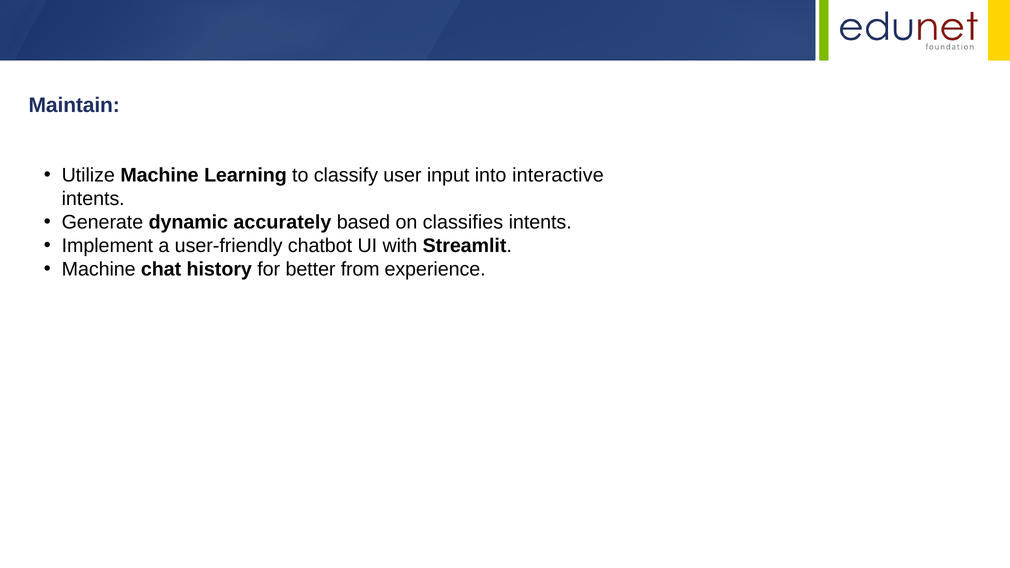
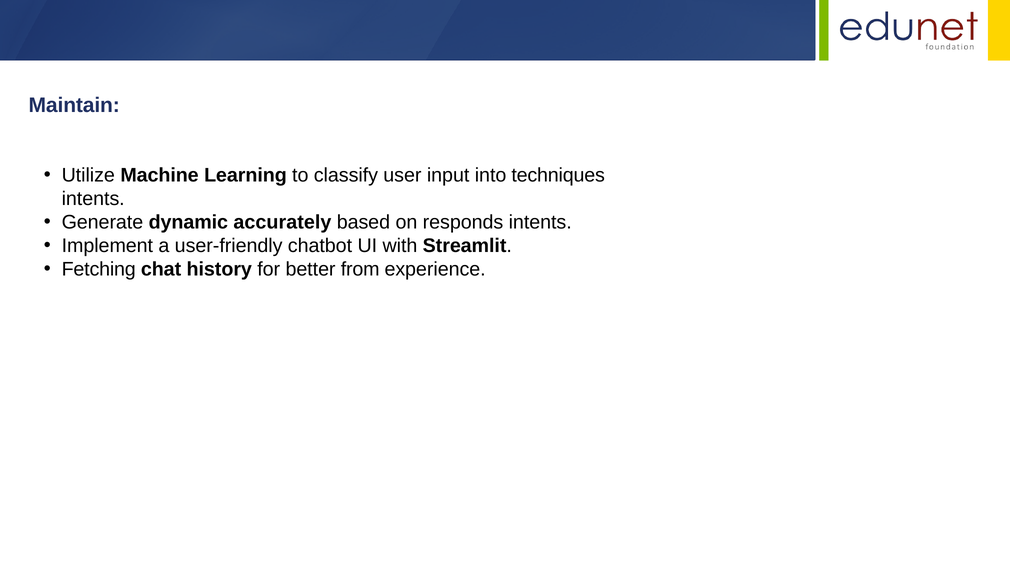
interactive: interactive -> techniques
classifies: classifies -> responds
Machine at (99, 270): Machine -> Fetching
